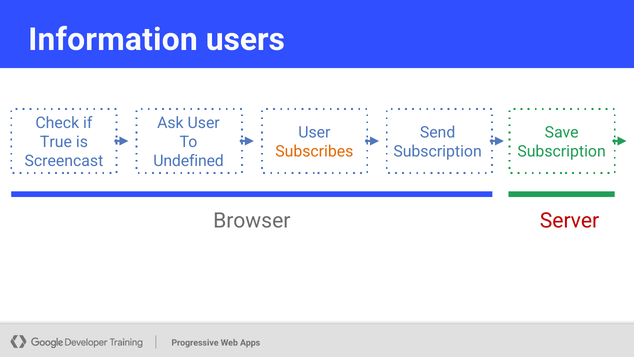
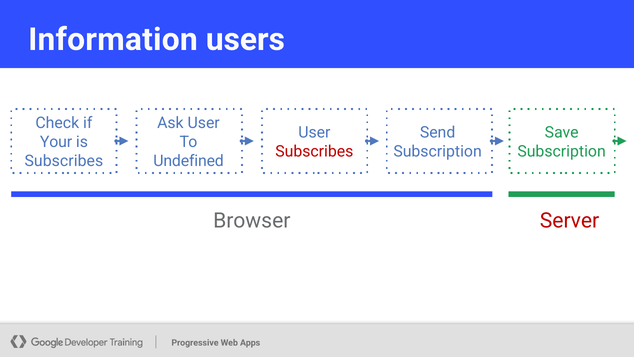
True: True -> Your
Subscribes at (314, 151) colour: orange -> red
Screencast at (64, 161): Screencast -> Subscribes
